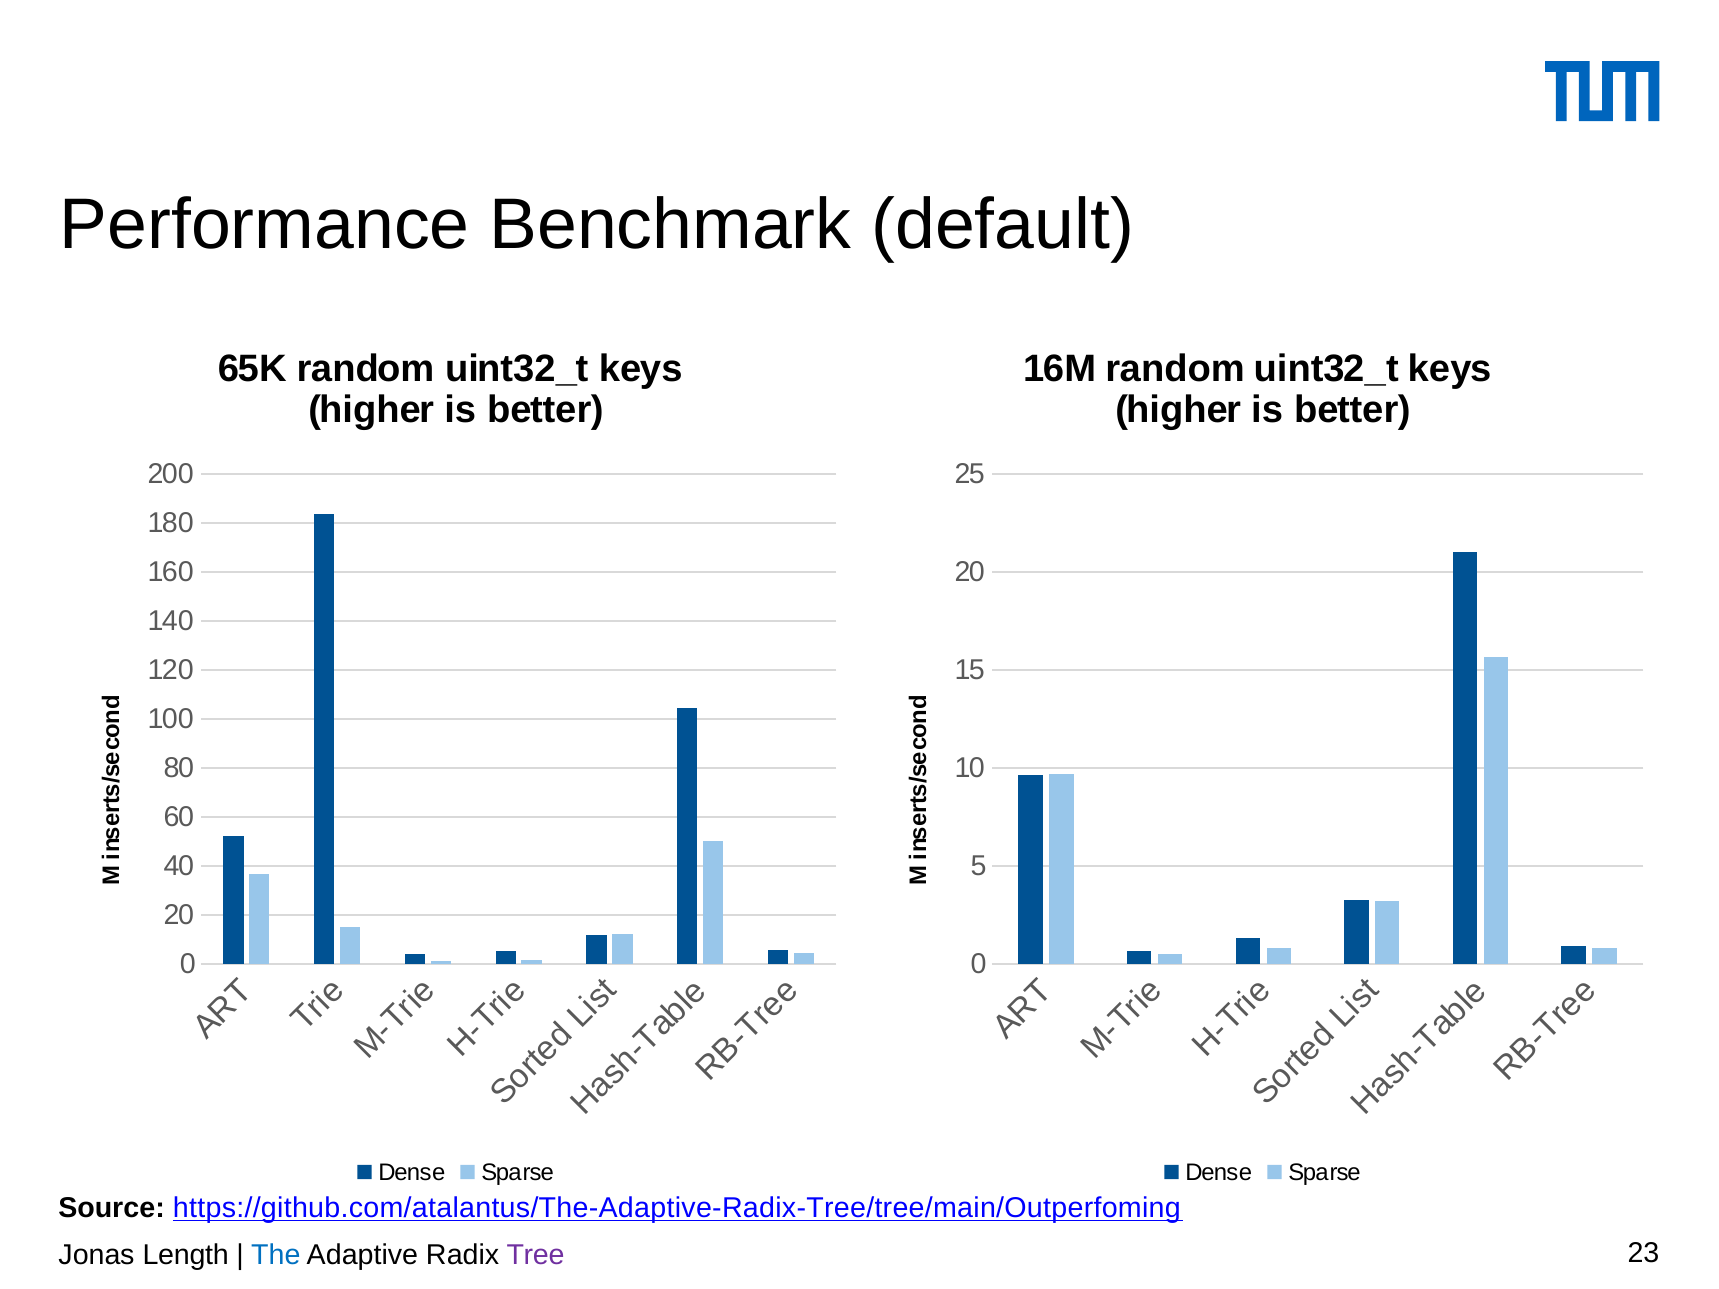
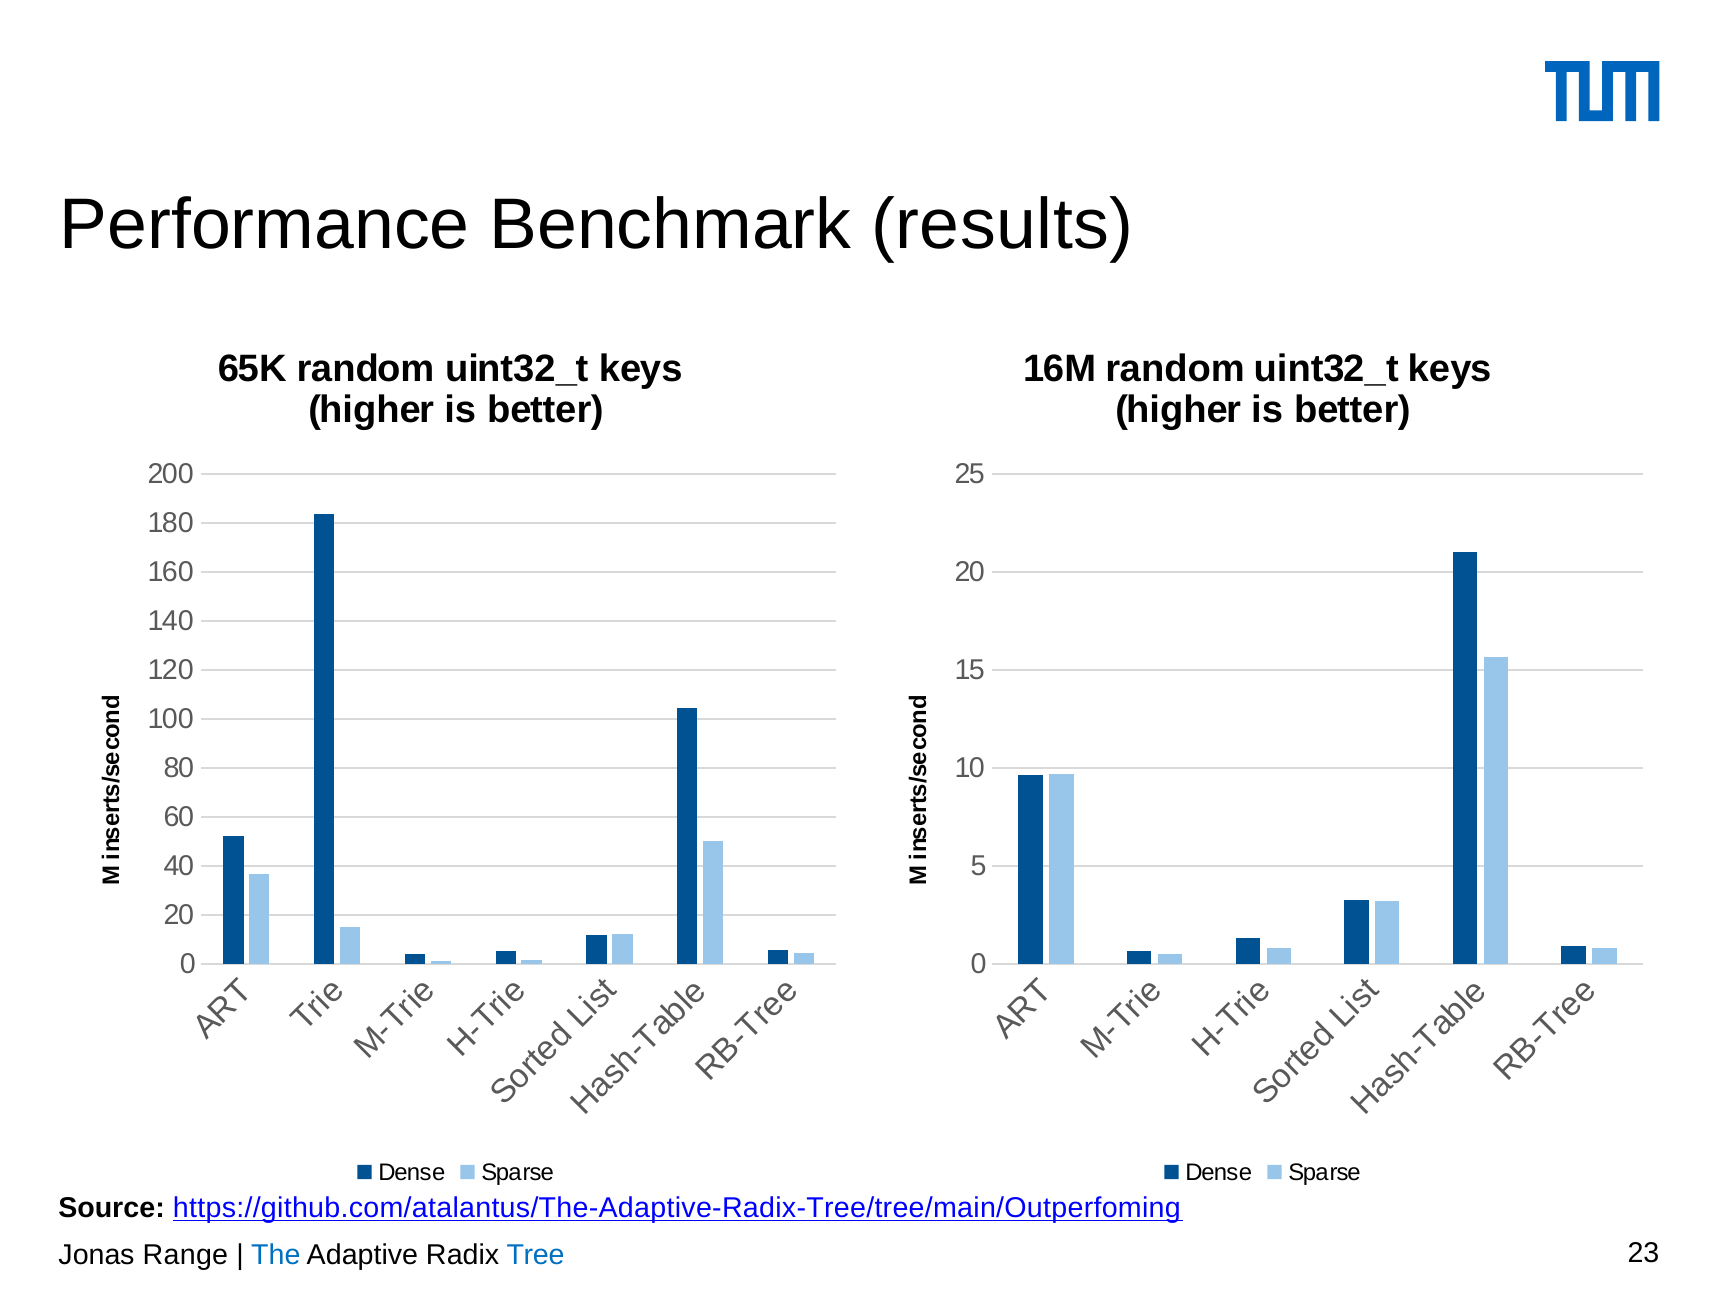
default: default -> results
Length: Length -> Range
Tree colour: purple -> blue
